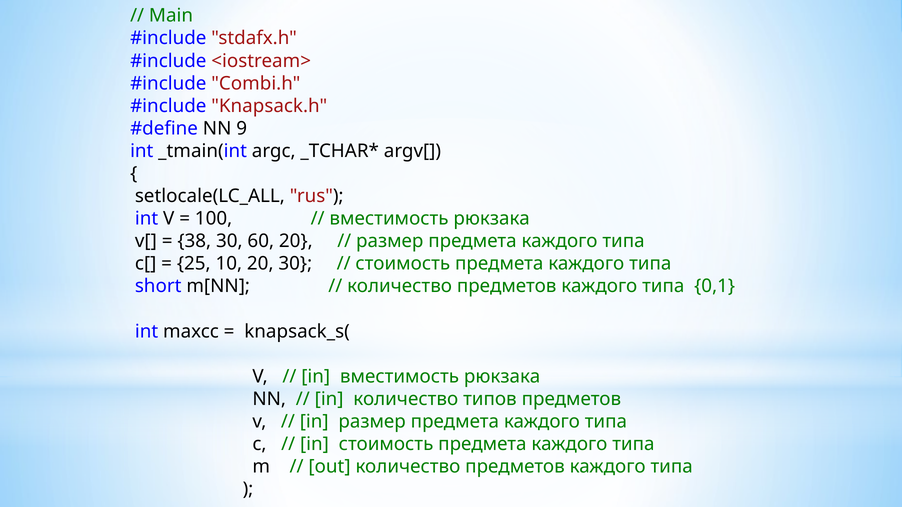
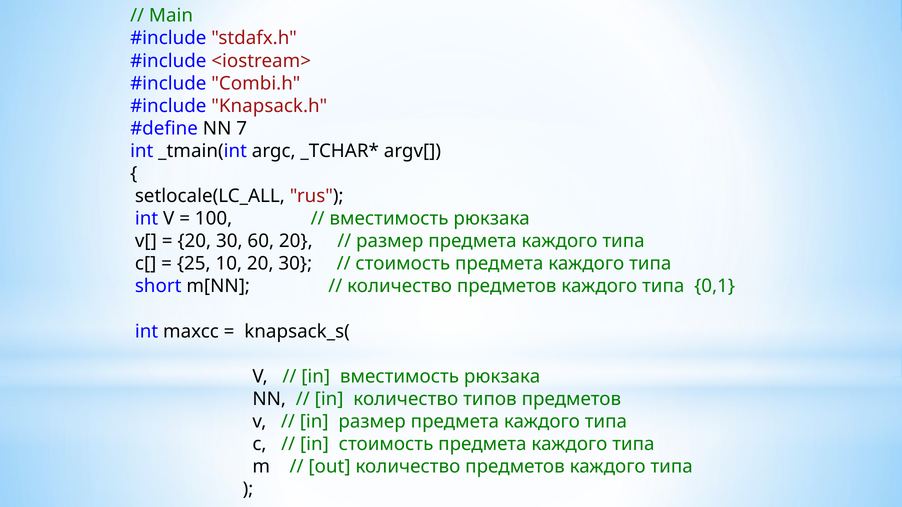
9: 9 -> 7
38 at (194, 241): 38 -> 20
